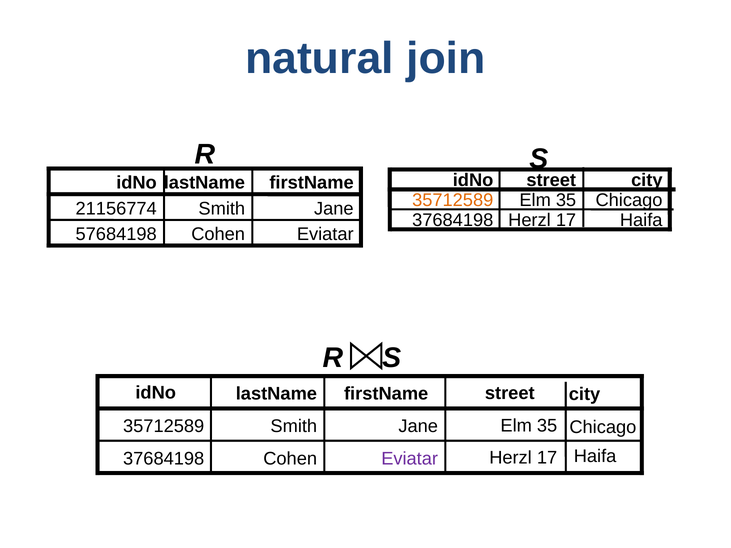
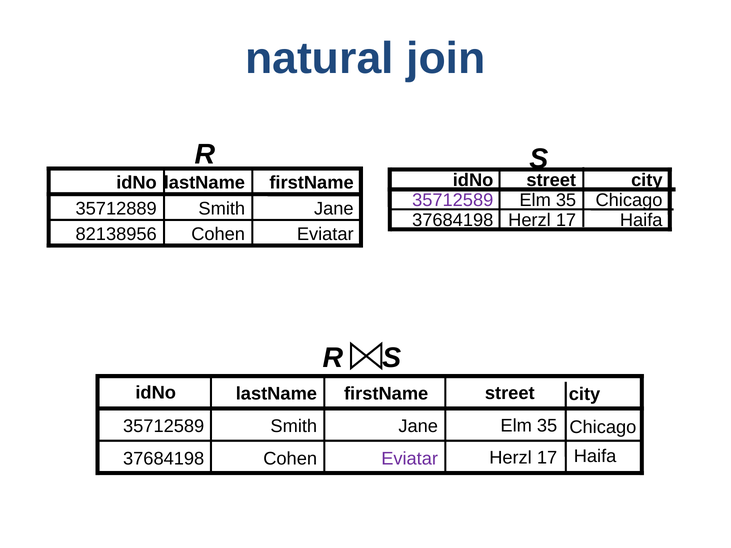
35712589 at (453, 200) colour: orange -> purple
21156774: 21156774 -> 35712889
57684198: 57684198 -> 82138956
